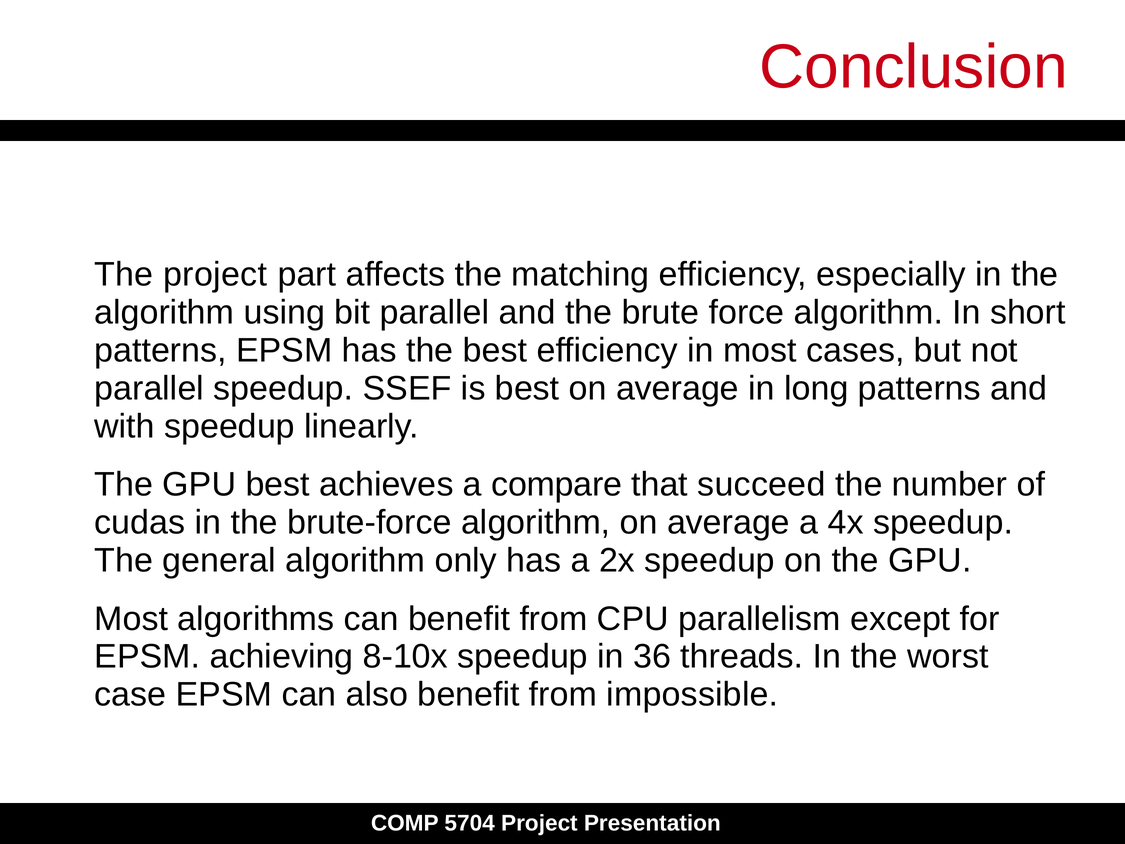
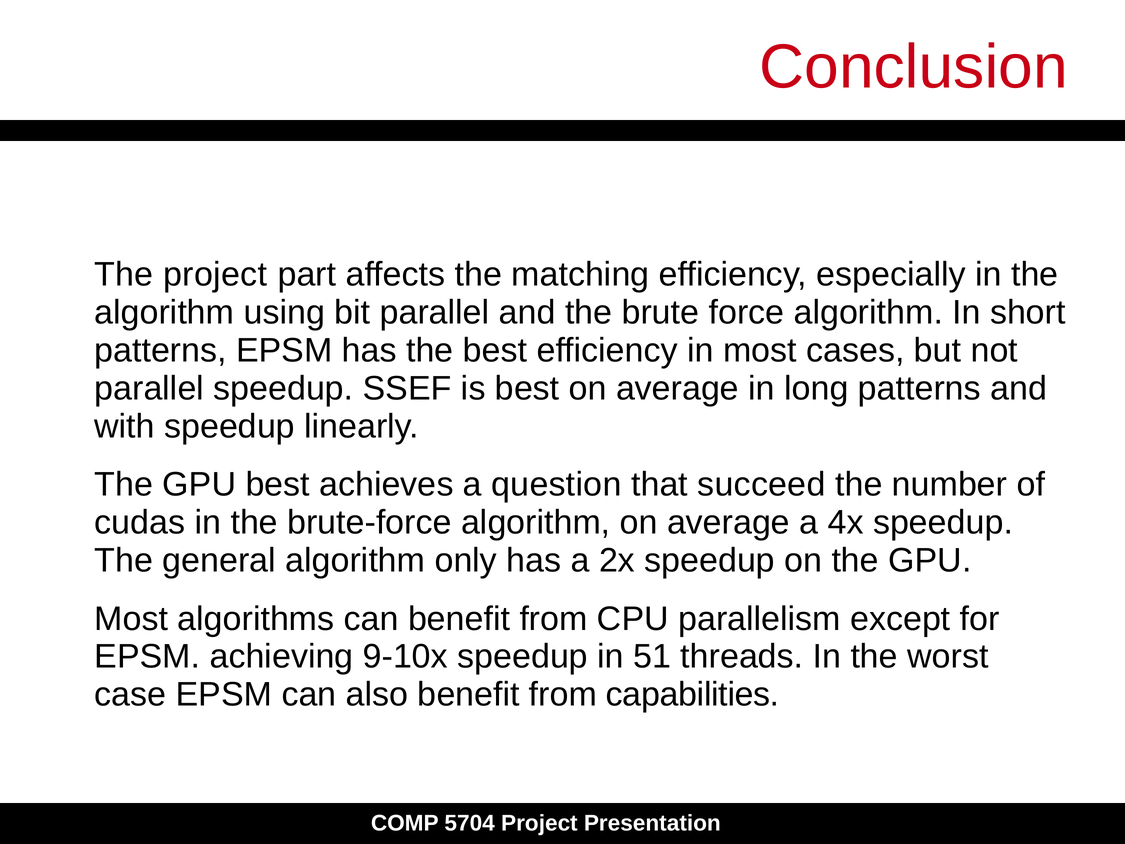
compare: compare -> question
8-10x: 8-10x -> 9-10x
36: 36 -> 51
impossible: impossible -> capabilities
